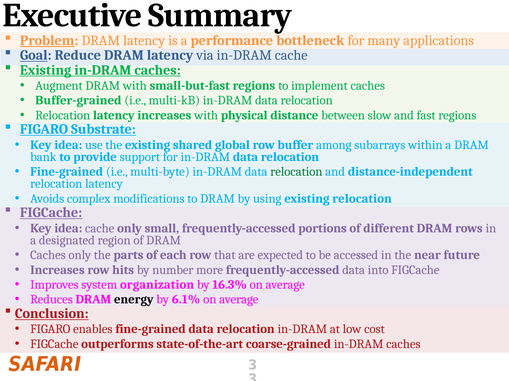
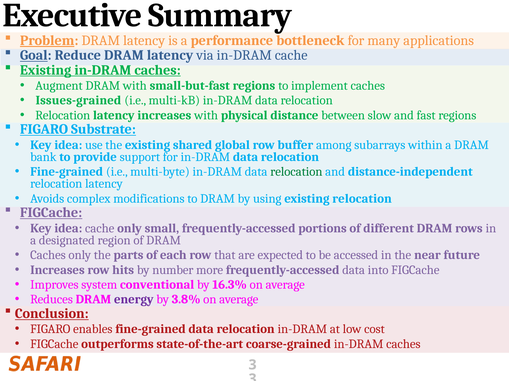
Buffer-grained: Buffer-grained -> Issues-grained
organization: organization -> conventional
energy colour: black -> purple
6.1%: 6.1% -> 3.8%
